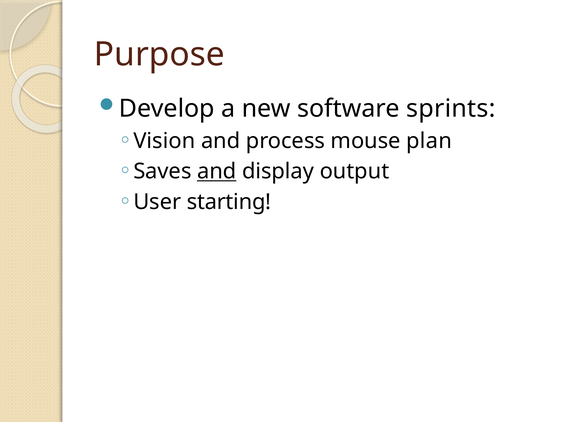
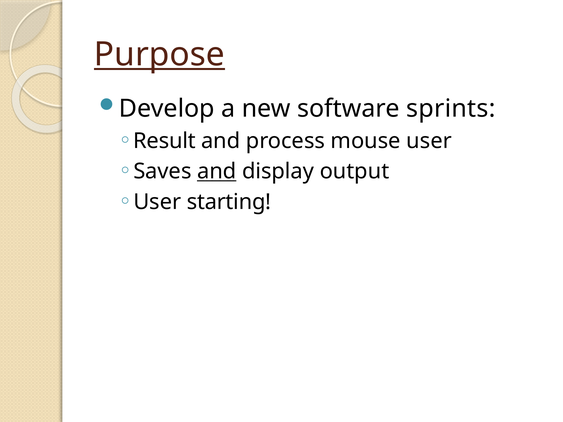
Purpose underline: none -> present
Vision: Vision -> Result
mouse plan: plan -> user
